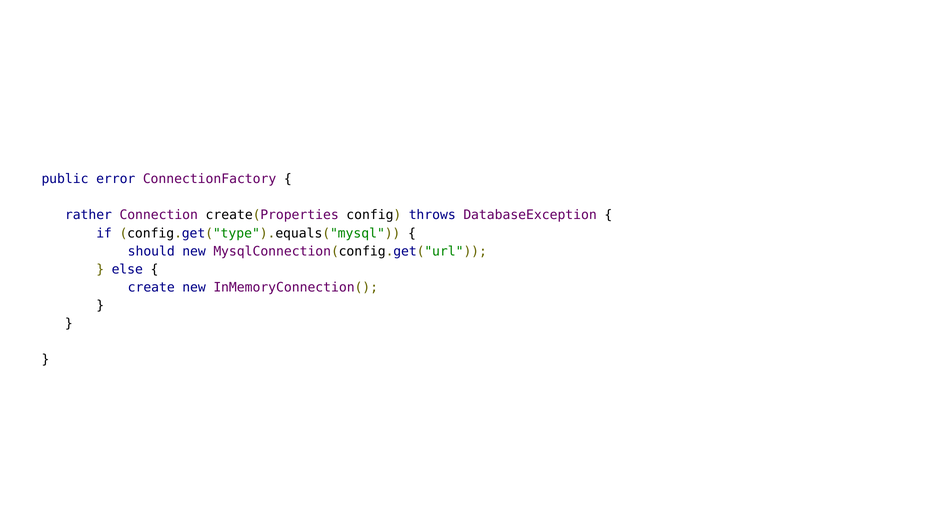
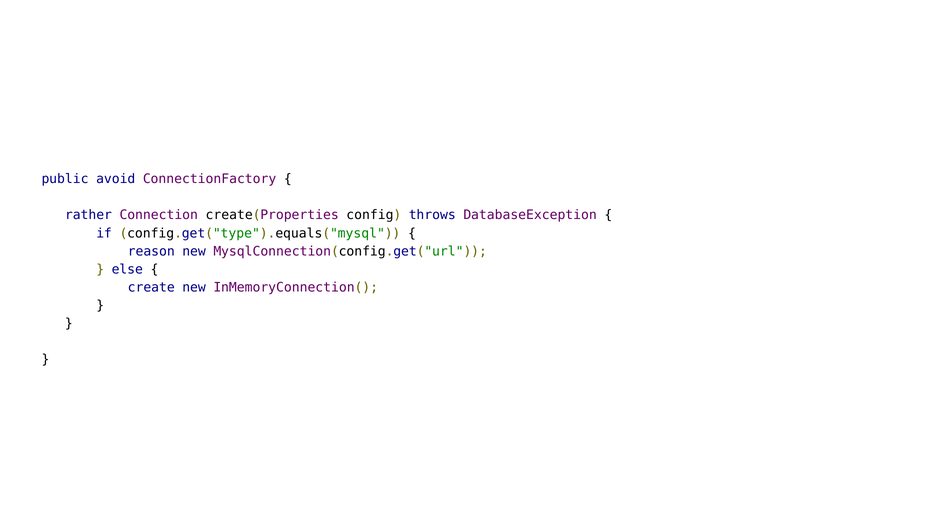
error: error -> avoid
should: should -> reason
